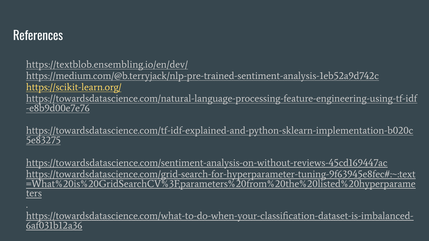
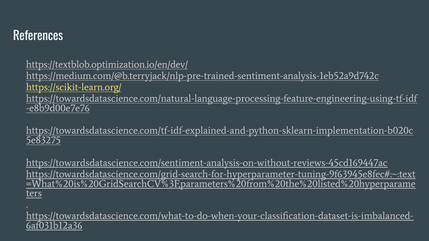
https://textblob.ensembling.io/en/dev/: https://textblob.ensembling.io/en/dev/ -> https://textblob.optimization.io/en/dev/
